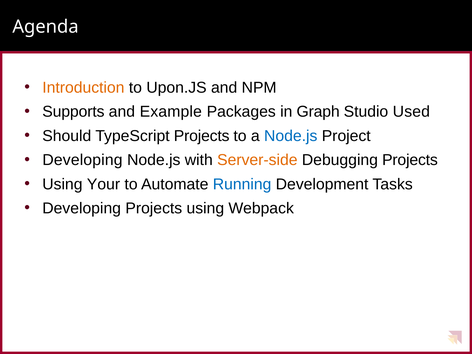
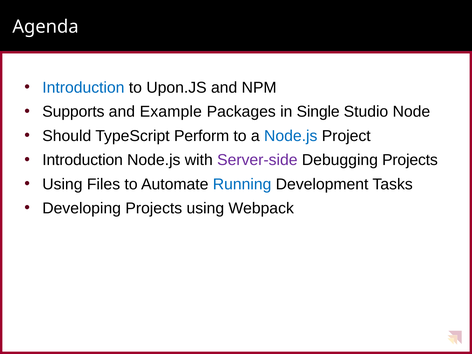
Introduction at (83, 88) colour: orange -> blue
Graph: Graph -> Single
Used: Used -> Node
TypeScript Projects: Projects -> Perform
Developing at (82, 160): Developing -> Introduction
Server-side colour: orange -> purple
Your: Your -> Files
